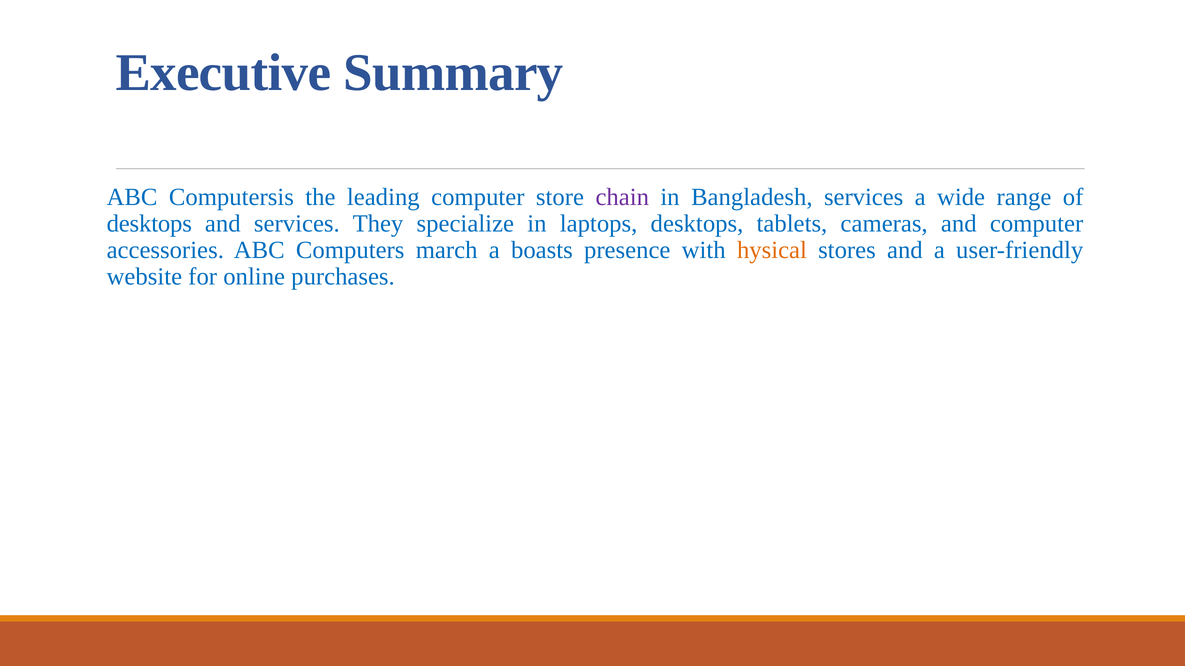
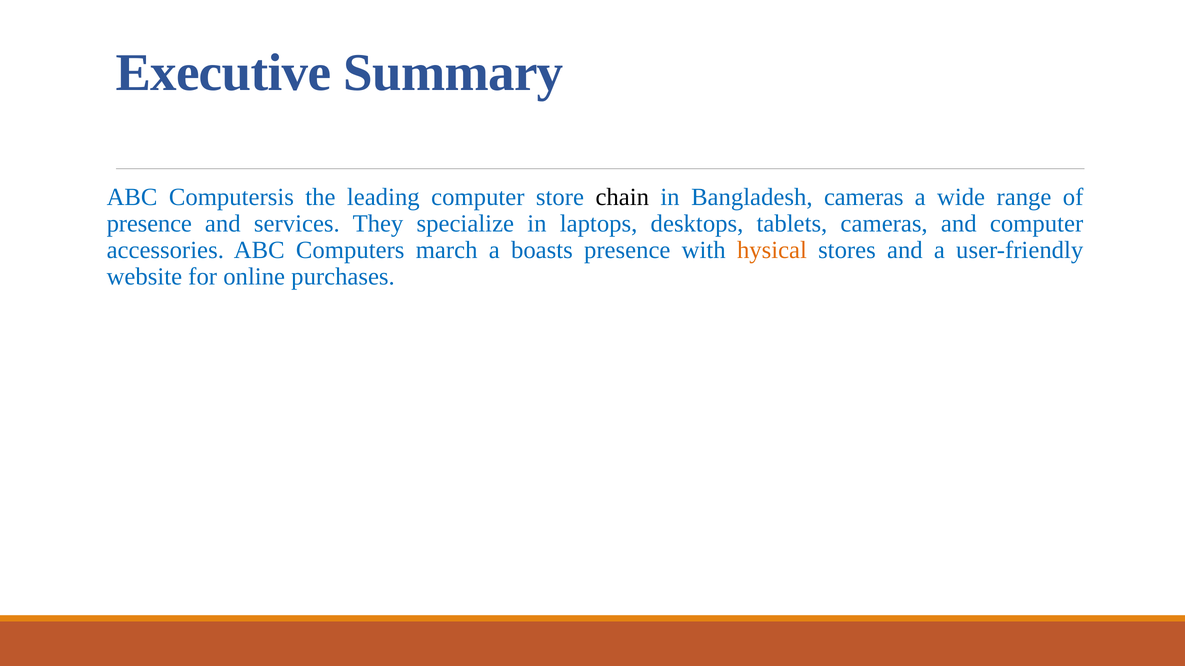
chain colour: purple -> black
Bangladesh services: services -> cameras
desktops at (149, 224): desktops -> presence
